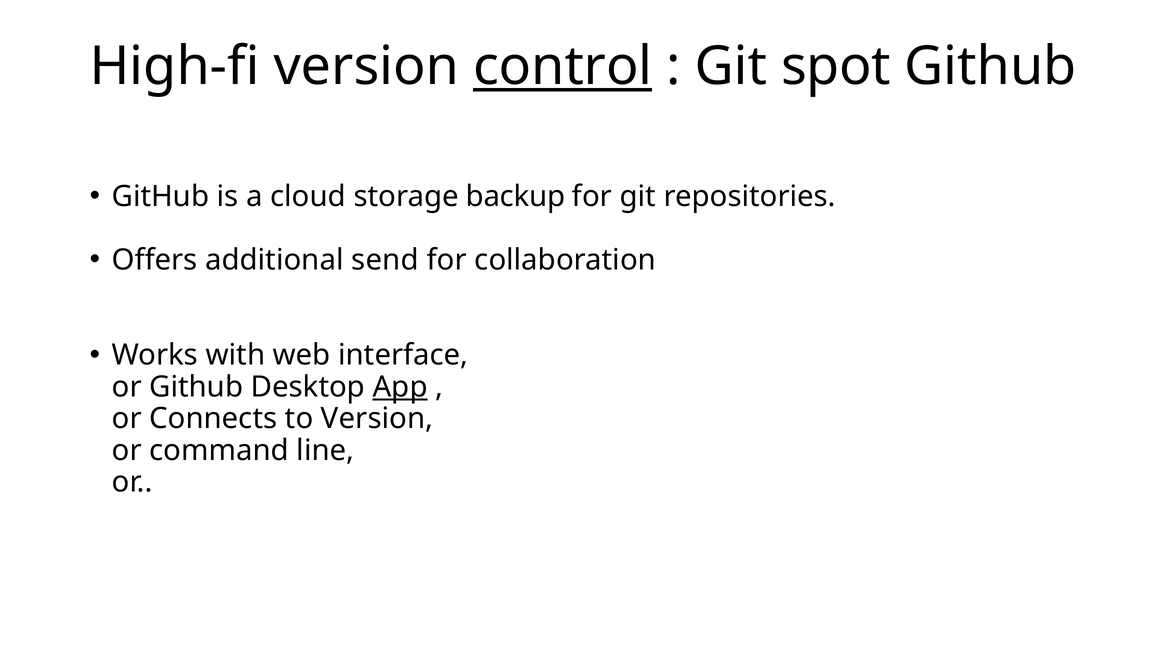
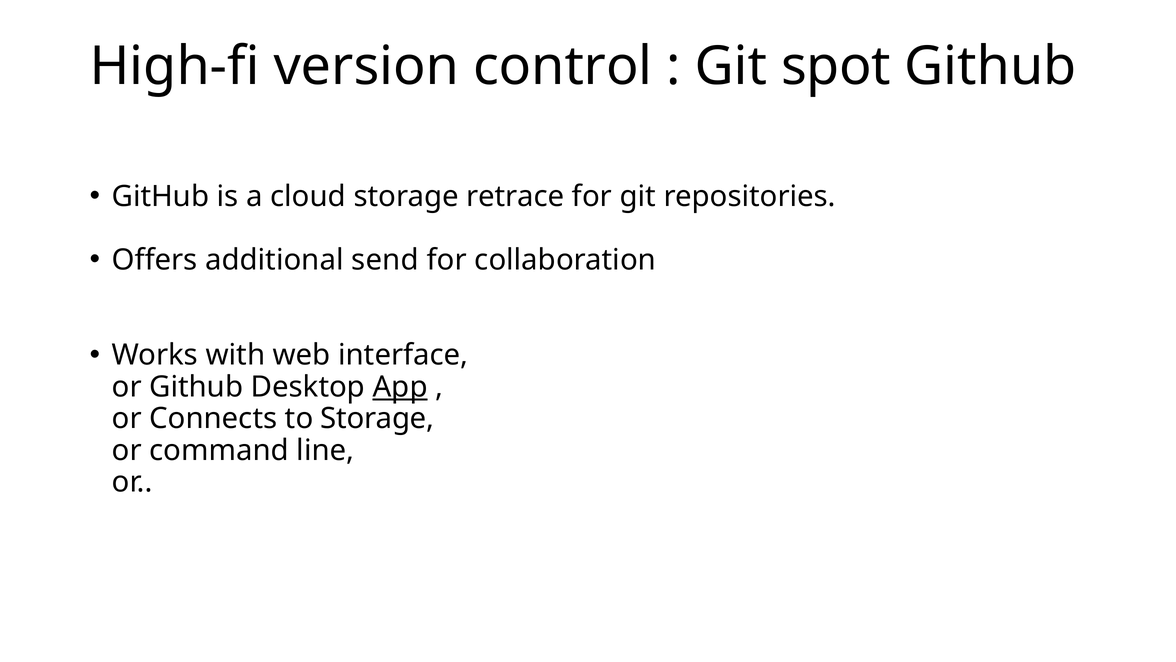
control underline: present -> none
backup: backup -> retrace
to Version: Version -> Storage
